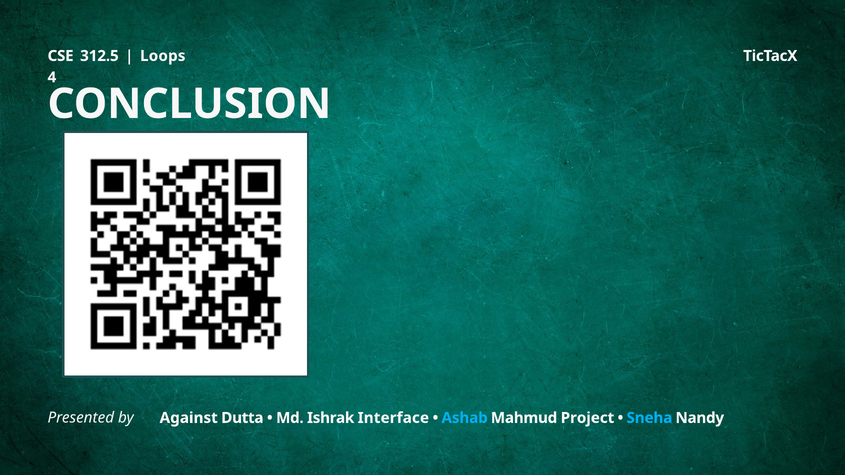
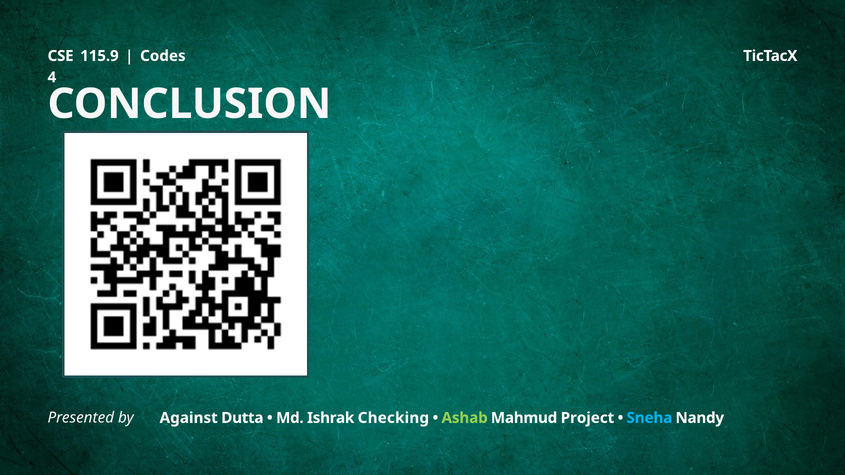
312.5: 312.5 -> 115.9
Loops: Loops -> Codes
Interface: Interface -> Checking
Ashab colour: light blue -> light green
